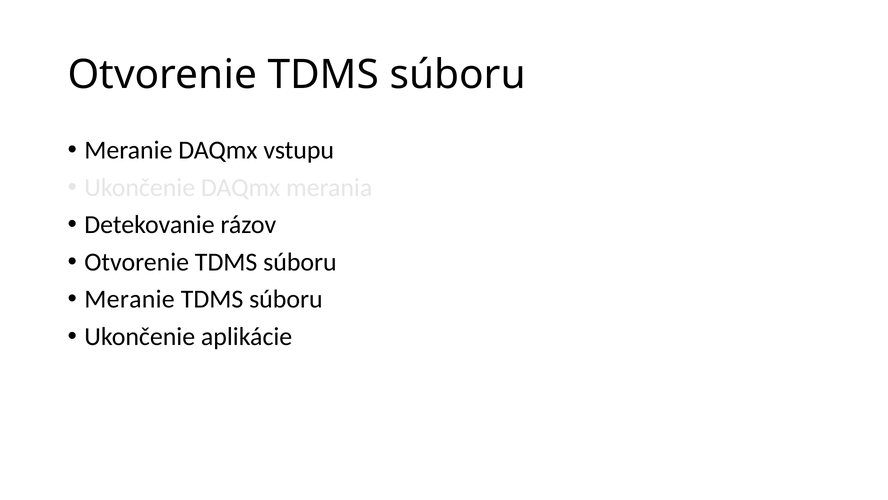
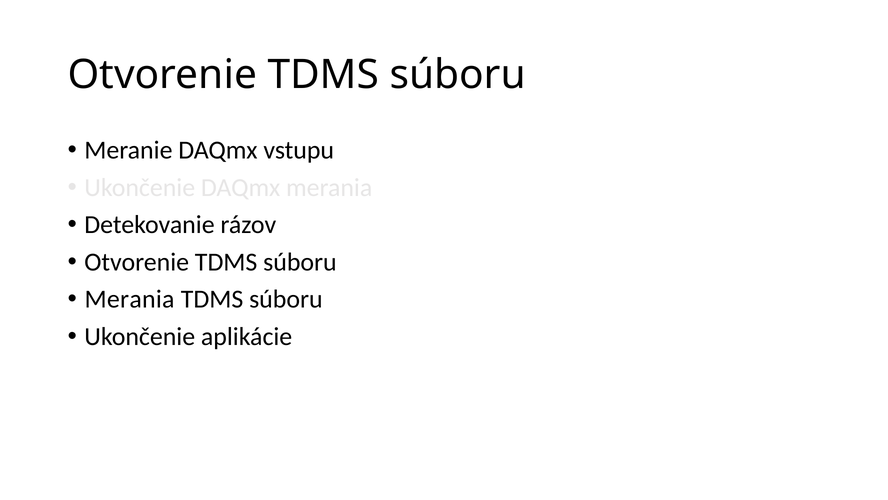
Meranie at (130, 299): Meranie -> Merania
